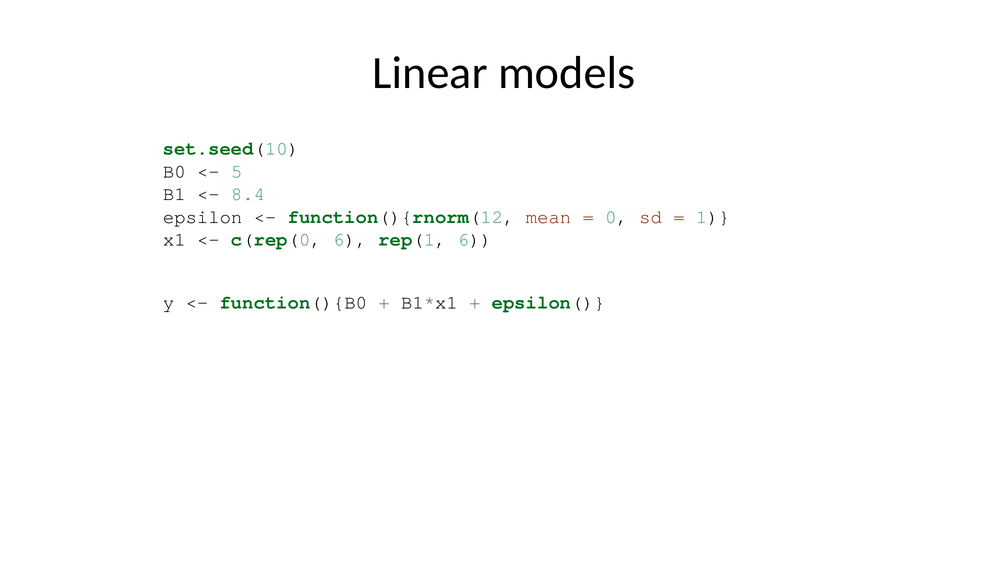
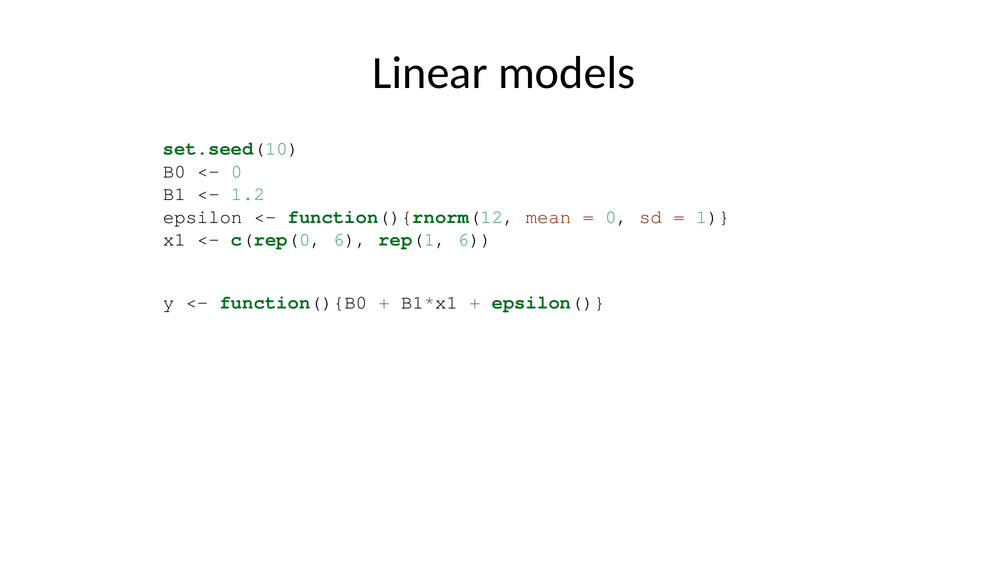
5 at (237, 171): 5 -> 0
8.4: 8.4 -> 1.2
